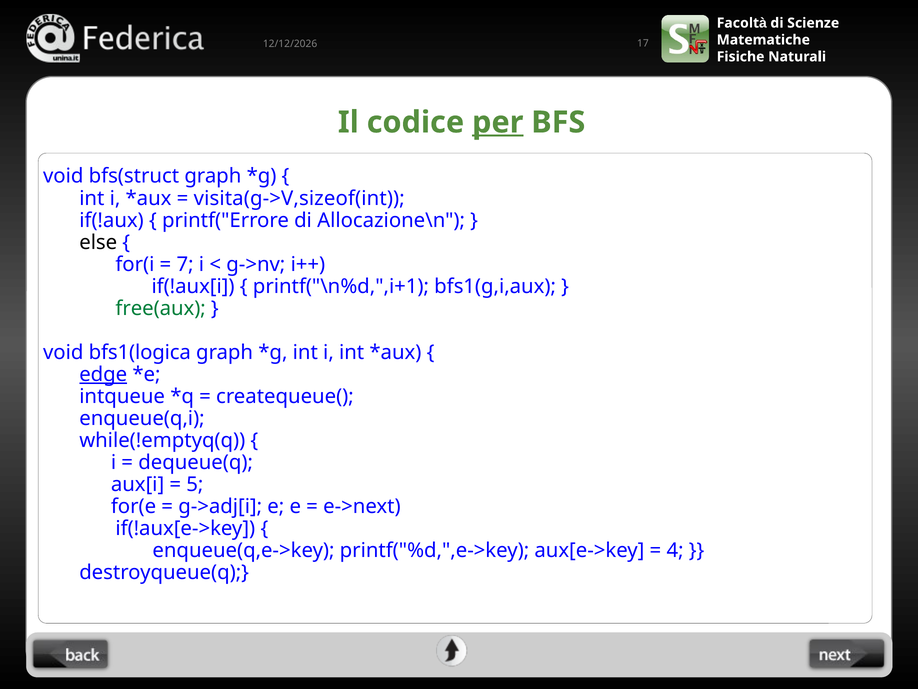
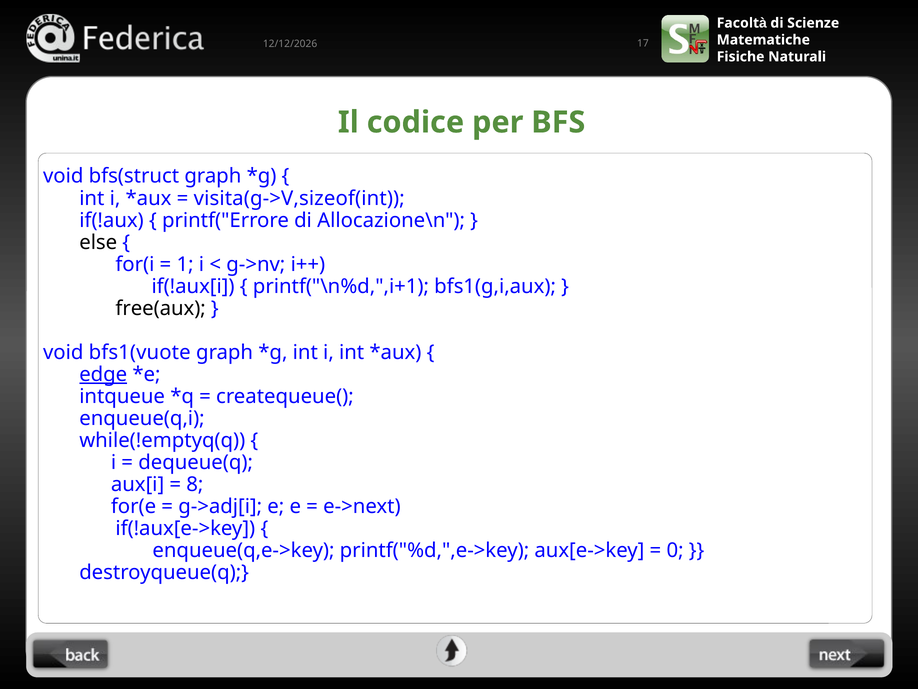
per underline: present -> none
7: 7 -> 1
free(aux colour: green -> black
bfs1(logica: bfs1(logica -> bfs1(vuote
5: 5 -> 8
4: 4 -> 0
